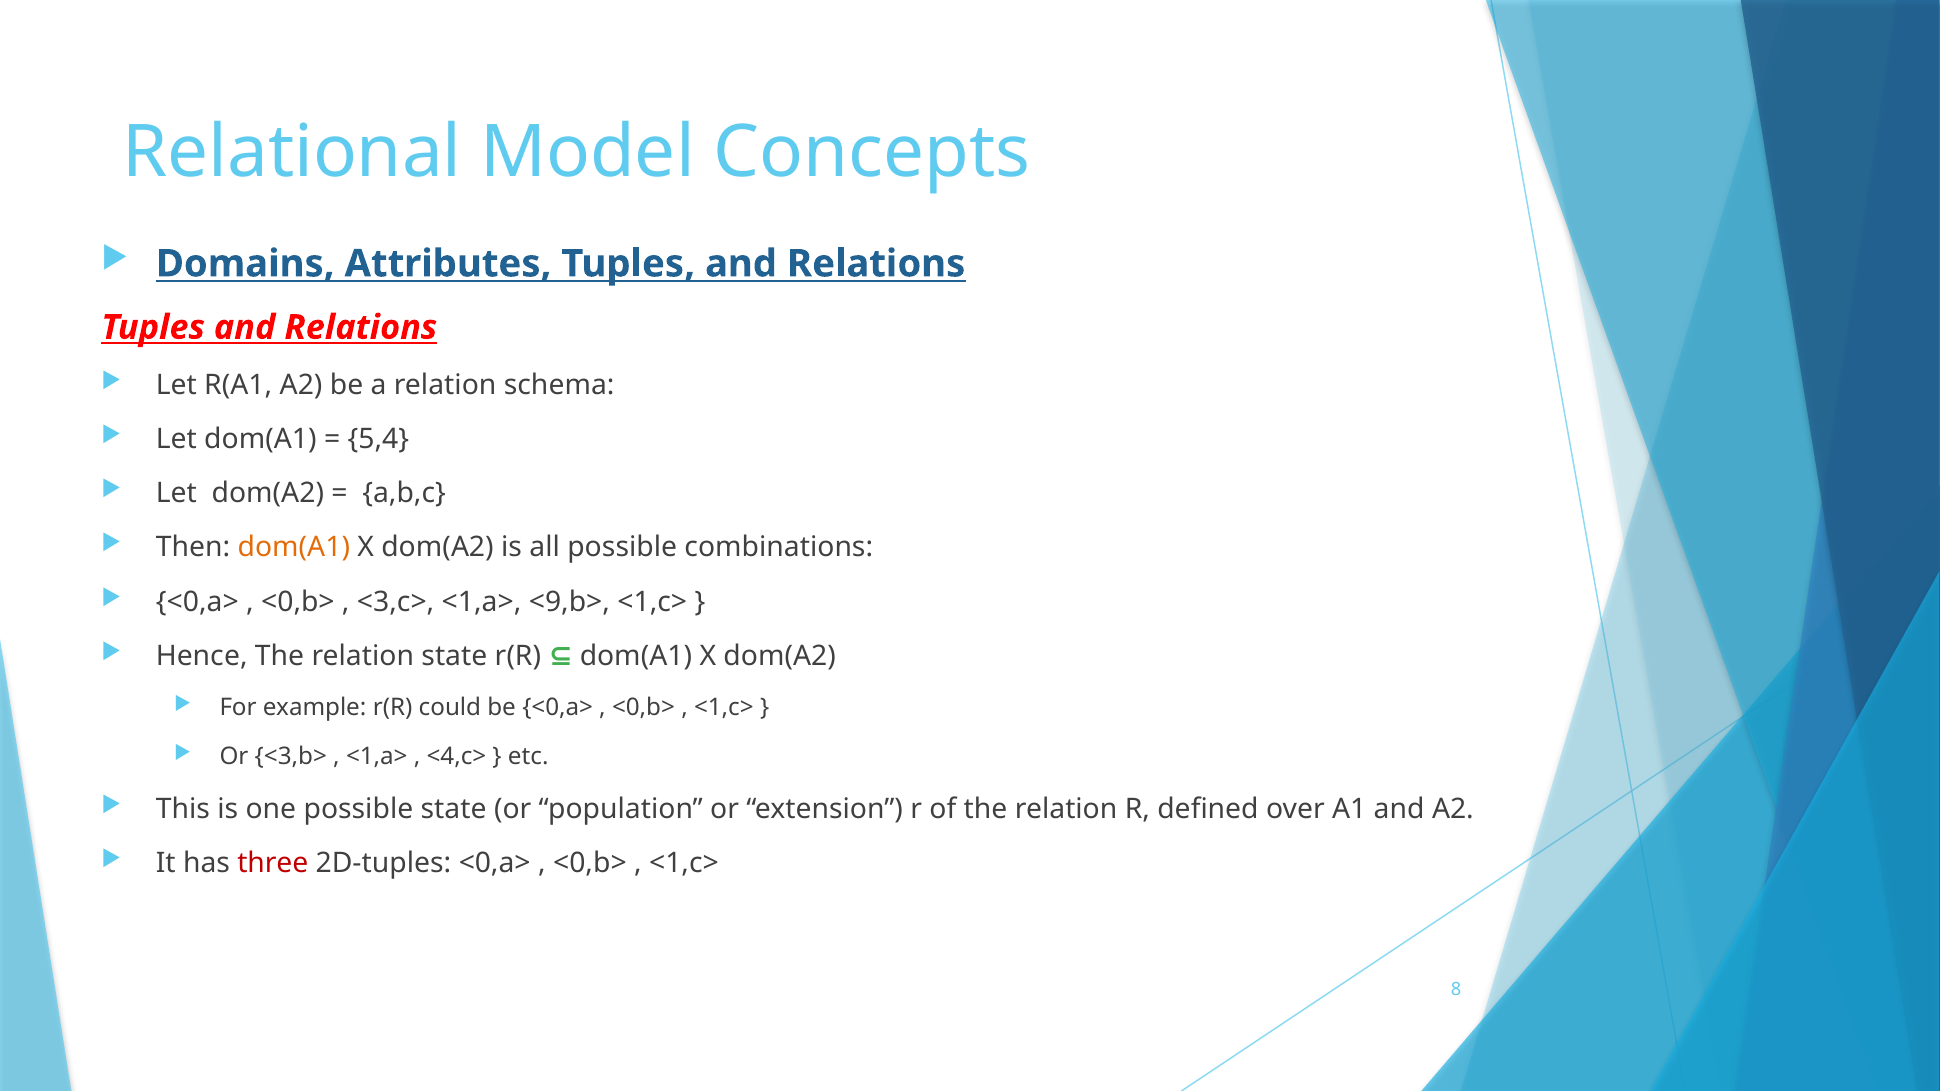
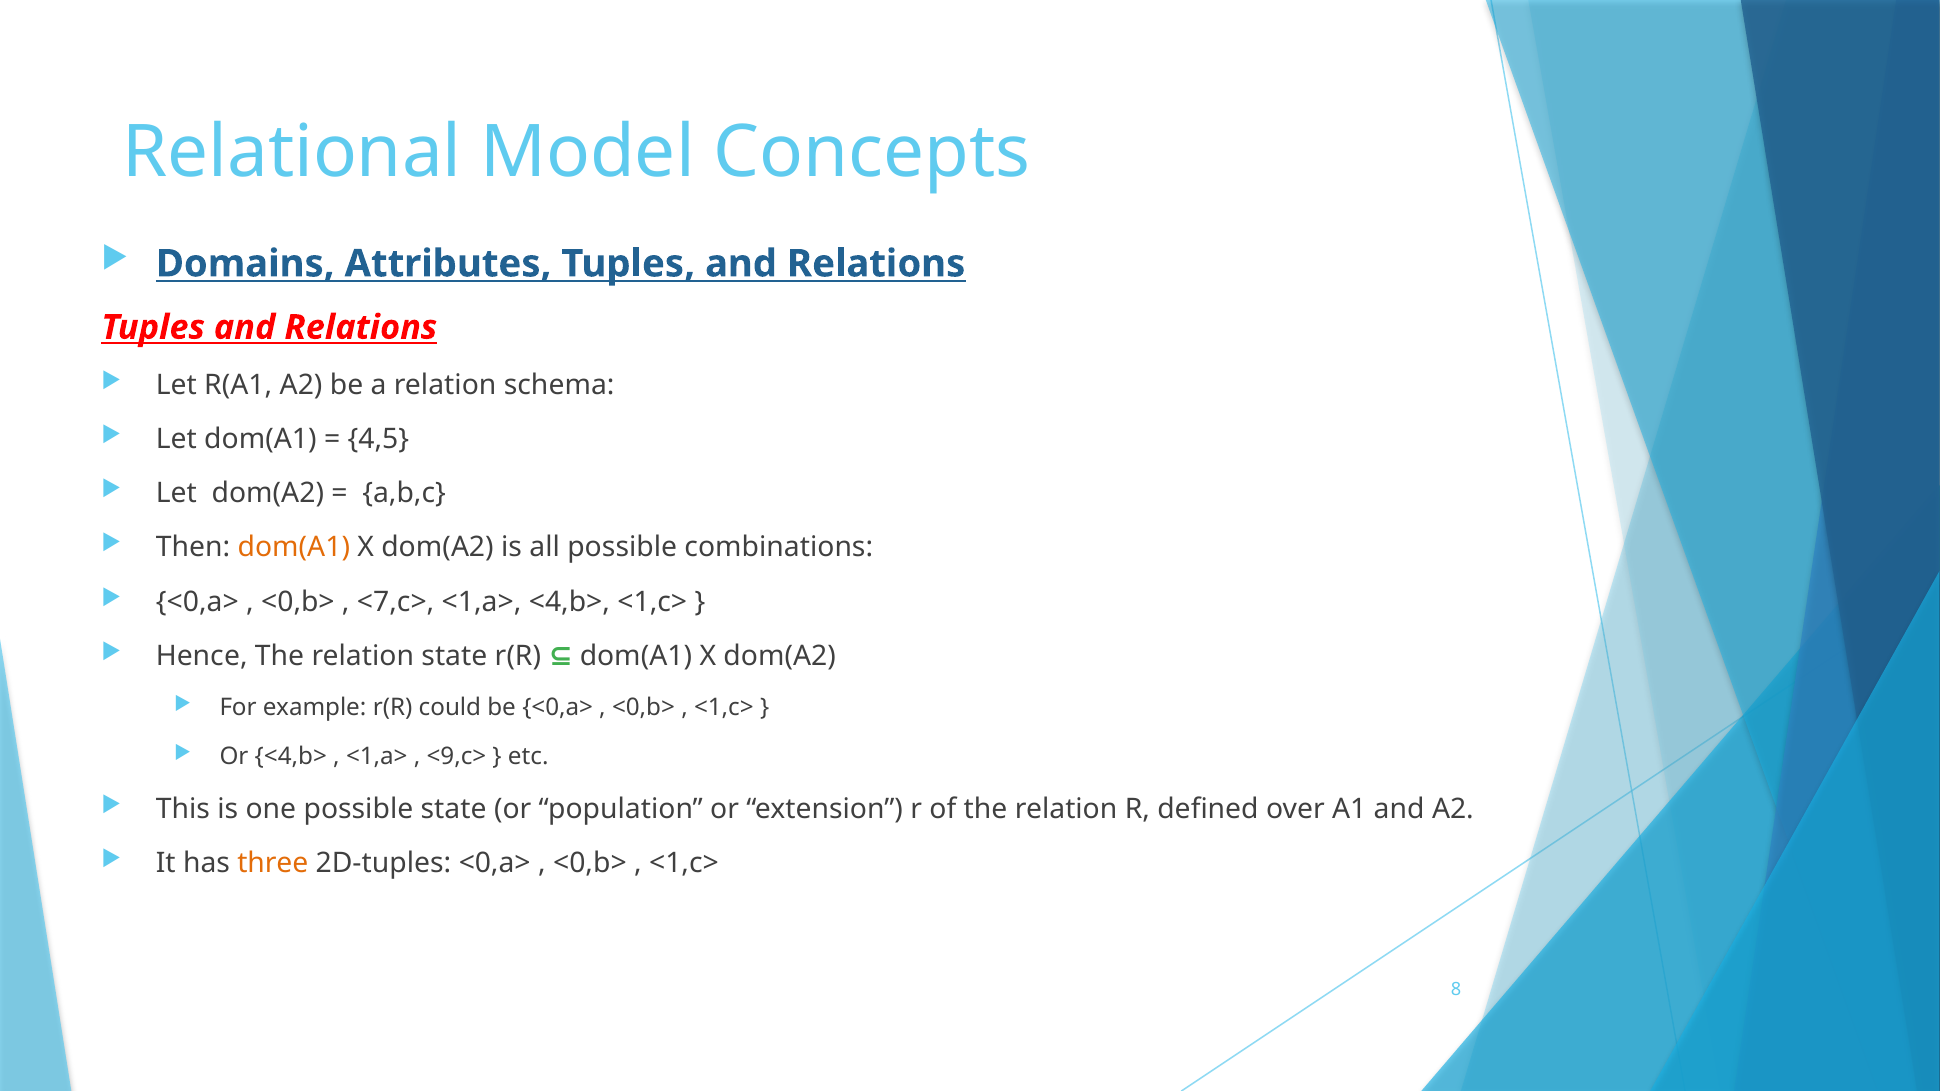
5,4: 5,4 -> 4,5
<3,c>: <3,c> -> <7,c>
<1,a> <9,b>: <9,b> -> <4,b>
Or <3,b>: <3,b> -> <4,b>
<4,c>: <4,c> -> <9,c>
three colour: red -> orange
